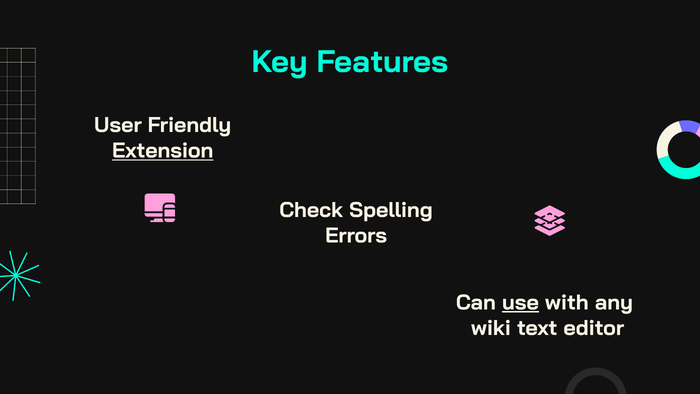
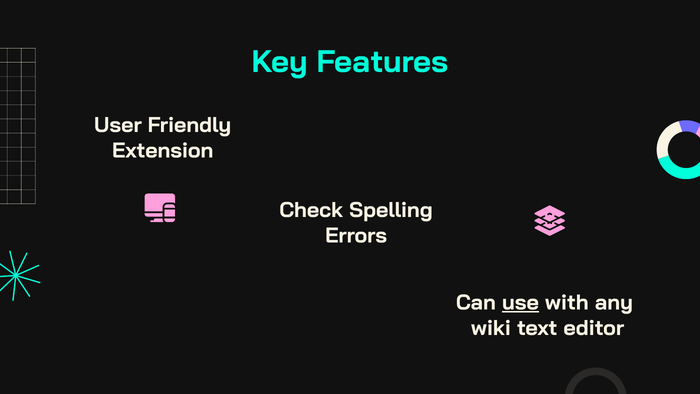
Extension underline: present -> none
